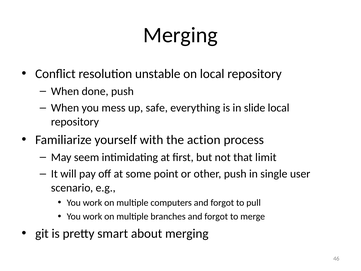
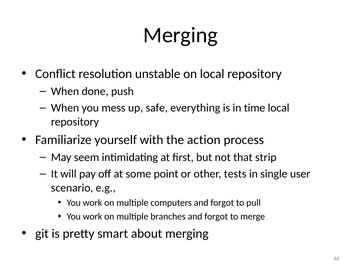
slide: slide -> time
limit: limit -> strip
other push: push -> tests
